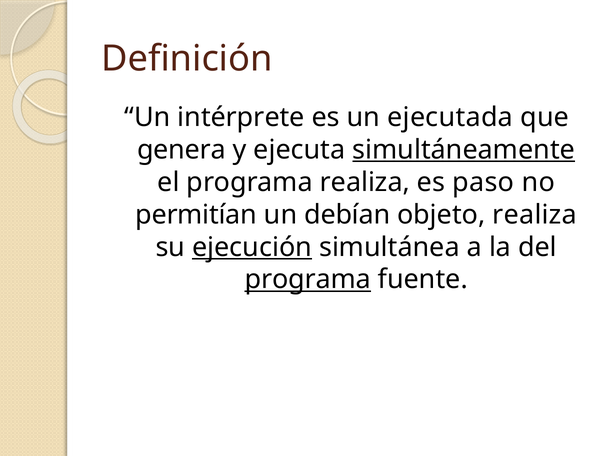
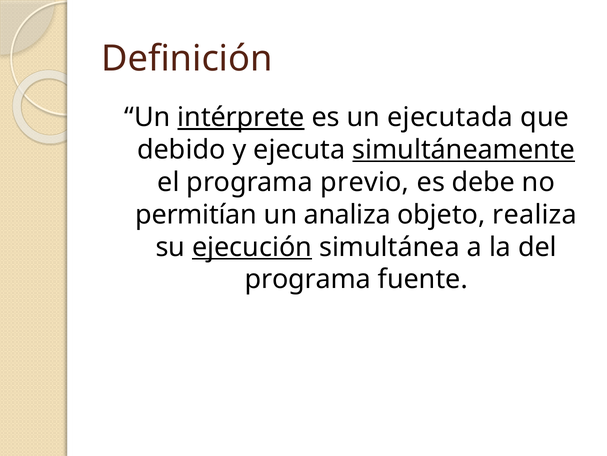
intérprete underline: none -> present
genera: genera -> debido
programa realiza: realiza -> previo
paso: paso -> debe
debían: debían -> analiza
programa at (308, 279) underline: present -> none
